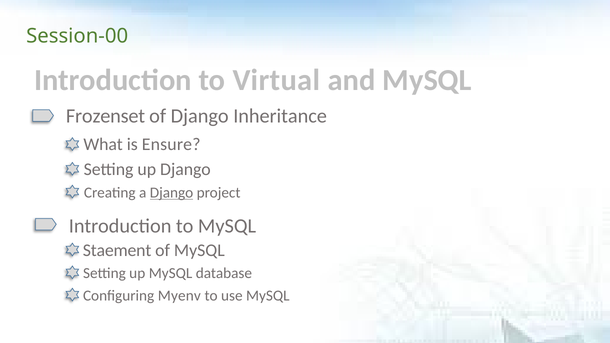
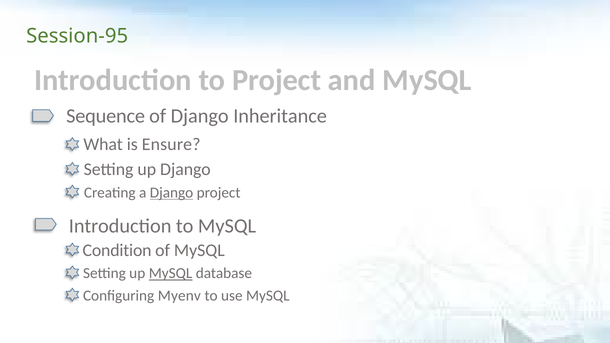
Session-00: Session-00 -> Session-95
to Virtual: Virtual -> Project
Frozenset: Frozenset -> Sequence
Staement: Staement -> Condition
MySQL at (171, 273) underline: none -> present
